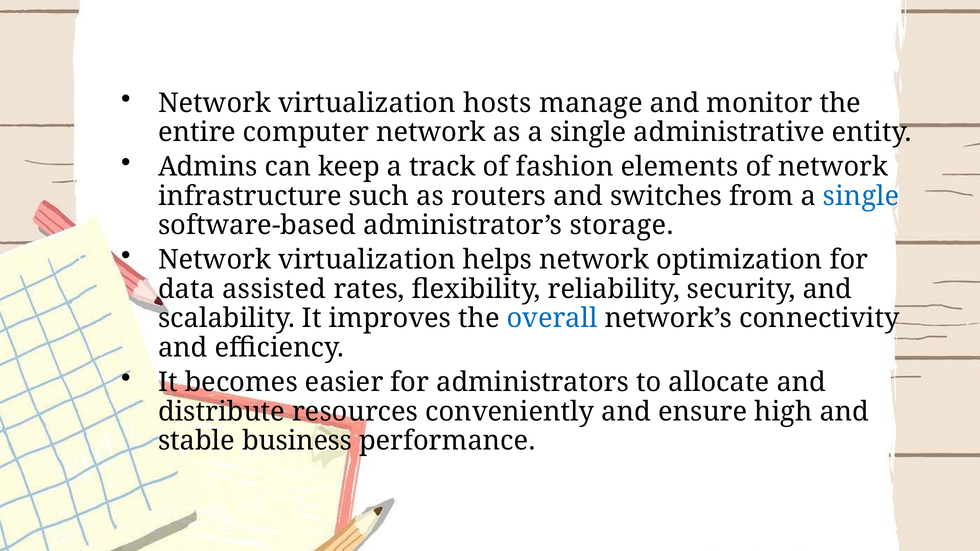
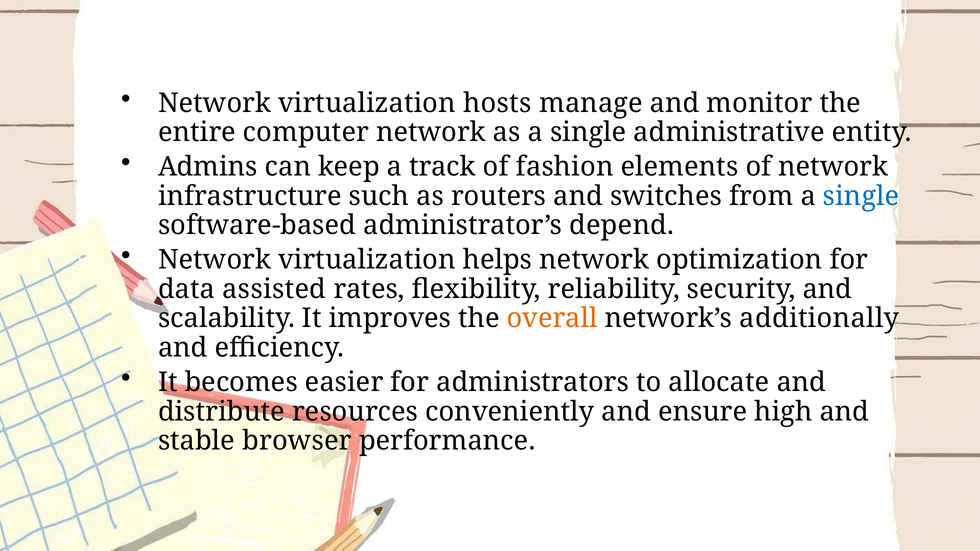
storage: storage -> depend
overall colour: blue -> orange
connectivity: connectivity -> additionally
business: business -> browser
